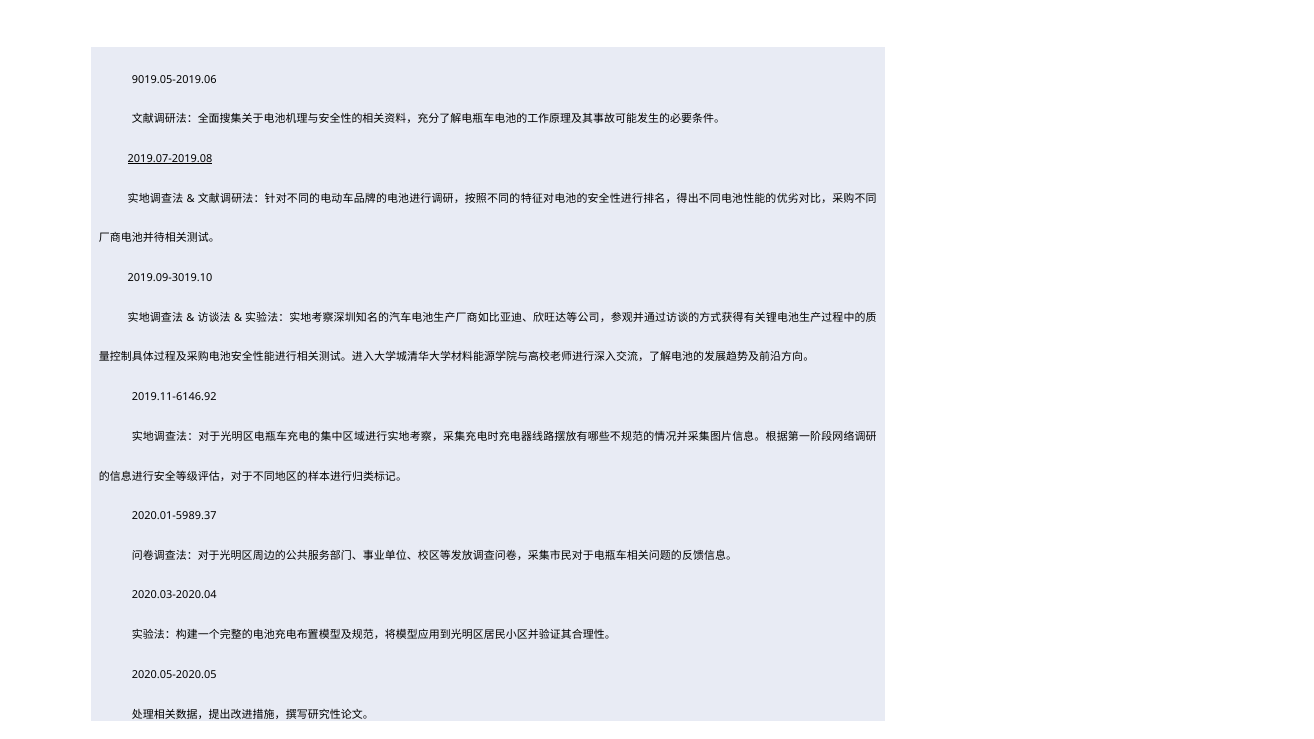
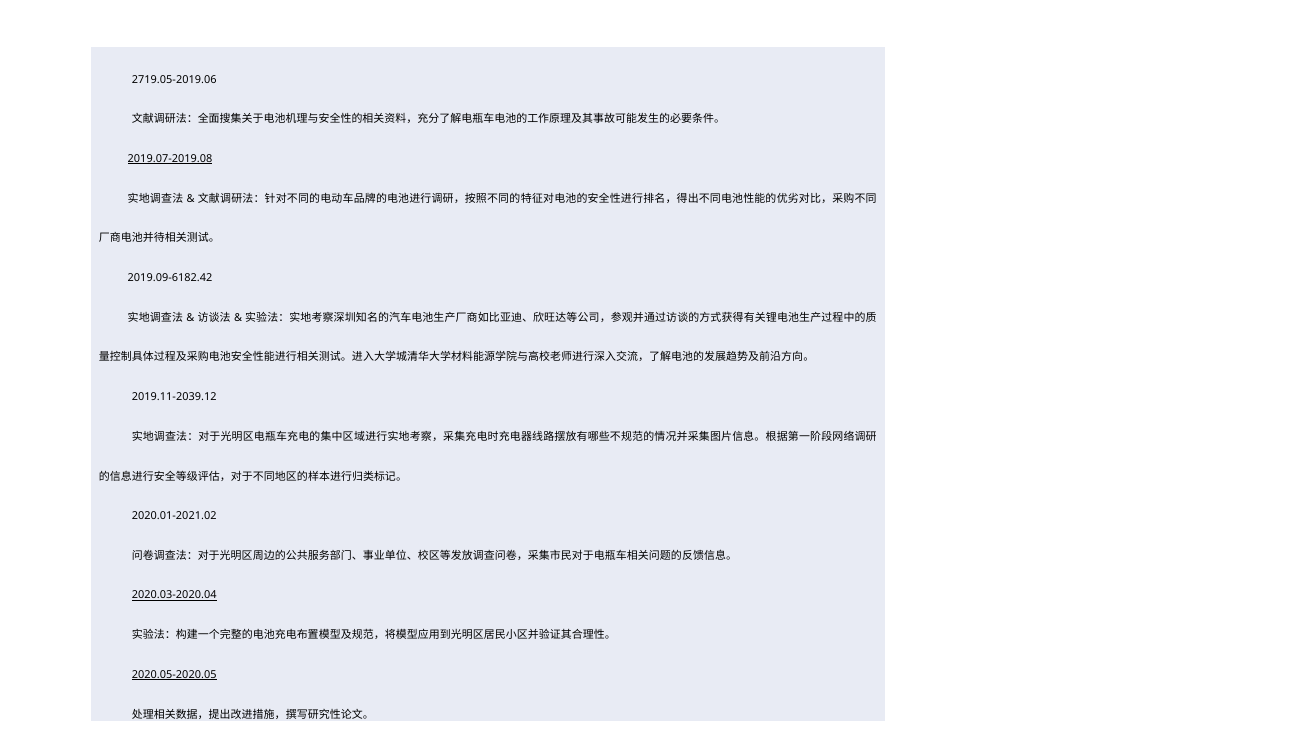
9019.05-2019.06: 9019.05-2019.06 -> 2719.05-2019.06
2019.09-3019.10: 2019.09-3019.10 -> 2019.09-6182.42
2019.11-6146.92: 2019.11-6146.92 -> 2019.11-2039.12
2020.01-5989.37: 2020.01-5989.37 -> 2020.01-2021.02
2020.03-2020.04 underline: none -> present
2020.05-2020.05 underline: none -> present
